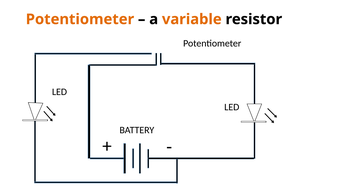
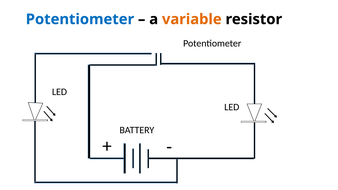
Potentiometer at (80, 19) colour: orange -> blue
